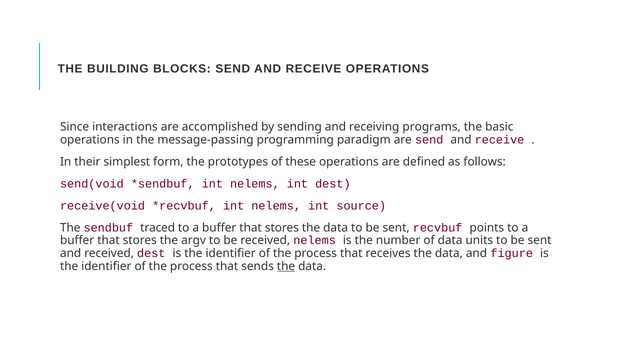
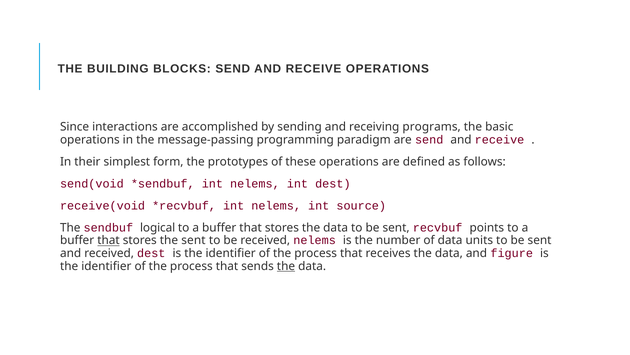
traced: traced -> logical
that at (108, 240) underline: none -> present
the argv: argv -> sent
